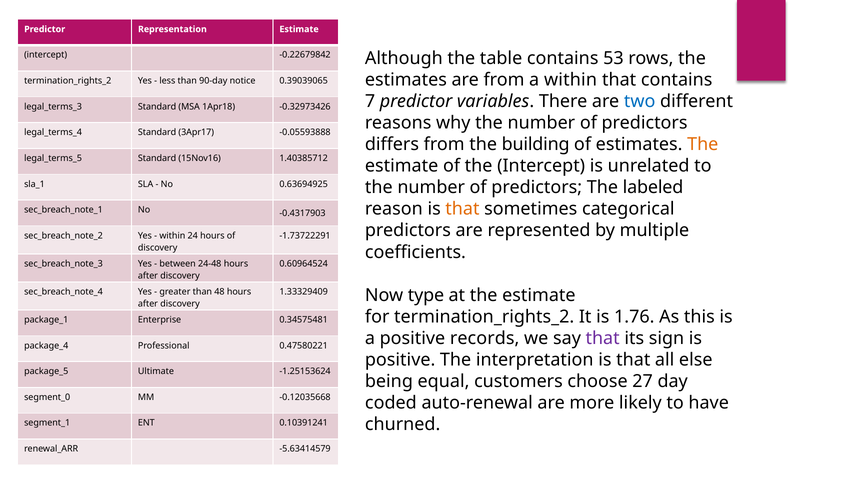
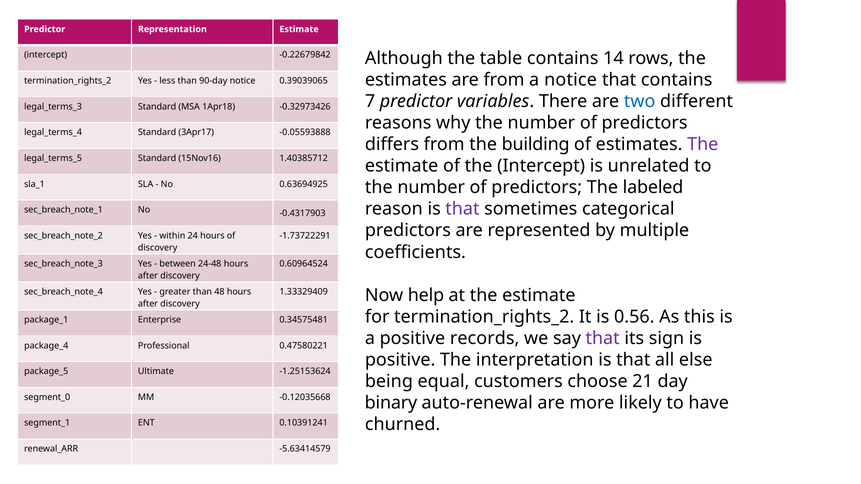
53: 53 -> 14
a within: within -> notice
The at (703, 145) colour: orange -> purple
that at (462, 209) colour: orange -> purple
type: type -> help
1.76: 1.76 -> 0.56
27: 27 -> 21
coded: coded -> binary
